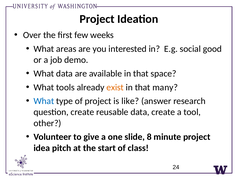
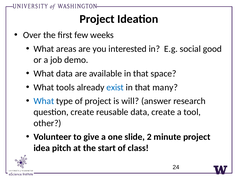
exist colour: orange -> blue
like: like -> will
8: 8 -> 2
